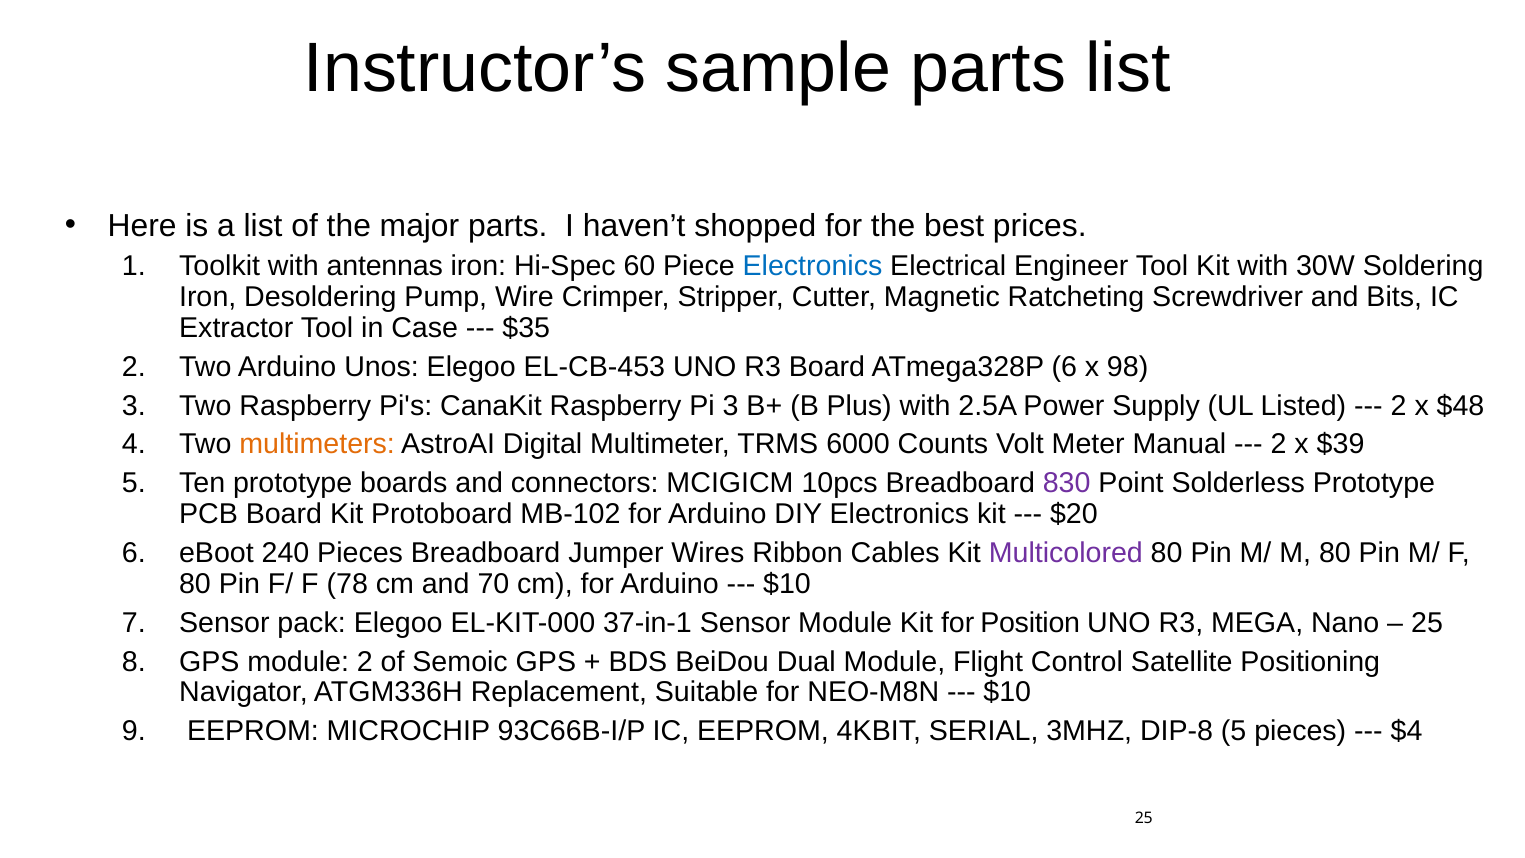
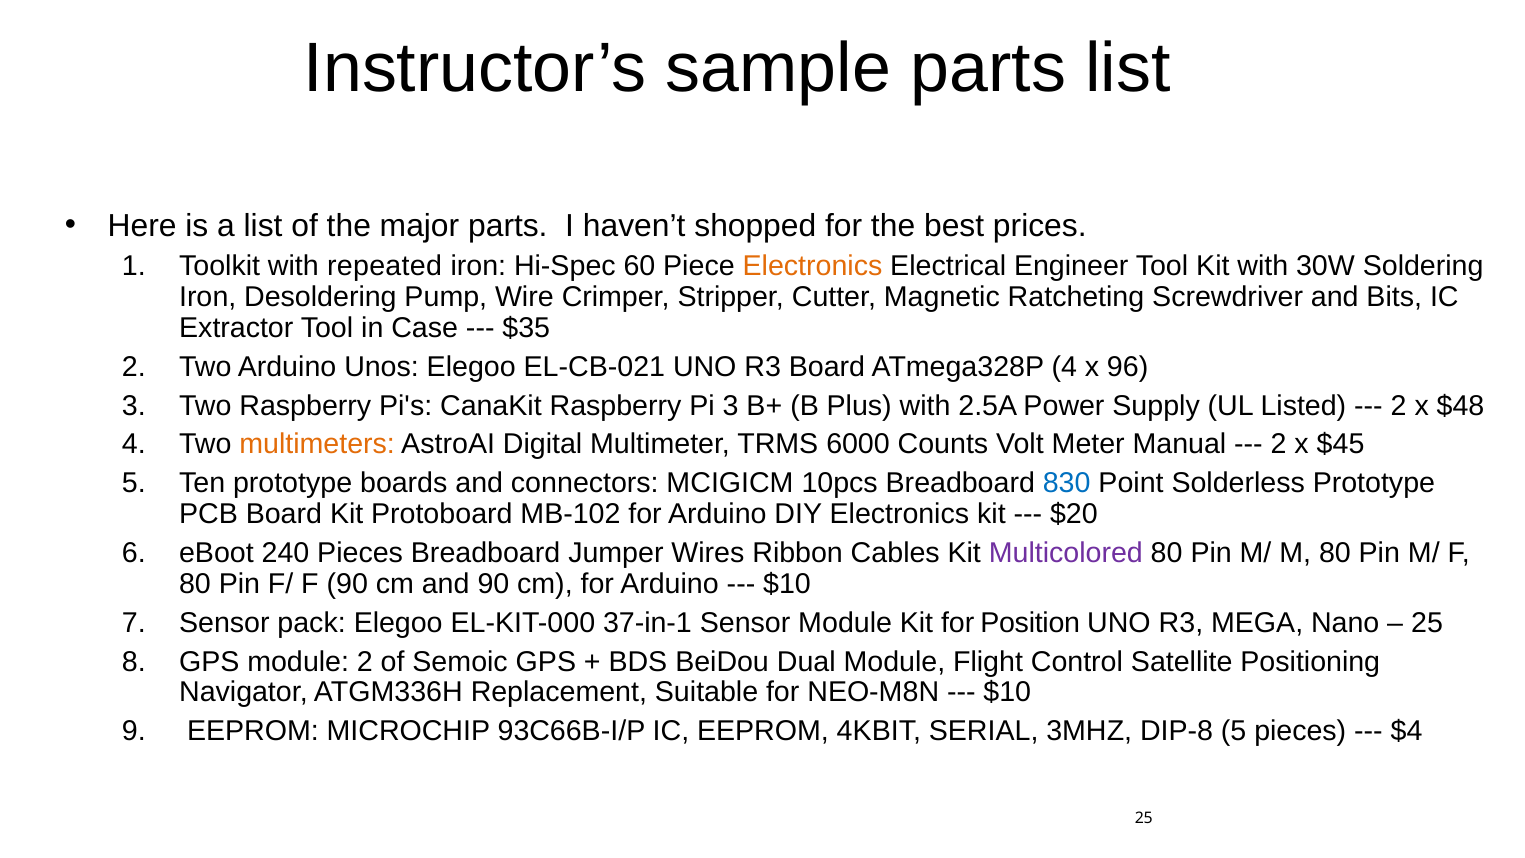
antennas: antennas -> repeated
Electronics at (813, 266) colour: blue -> orange
EL-CB-453: EL-CB-453 -> EL-CB-021
ATmega328P 6: 6 -> 4
98: 98 -> 96
$39: $39 -> $45
830 colour: purple -> blue
F 78: 78 -> 90
and 70: 70 -> 90
